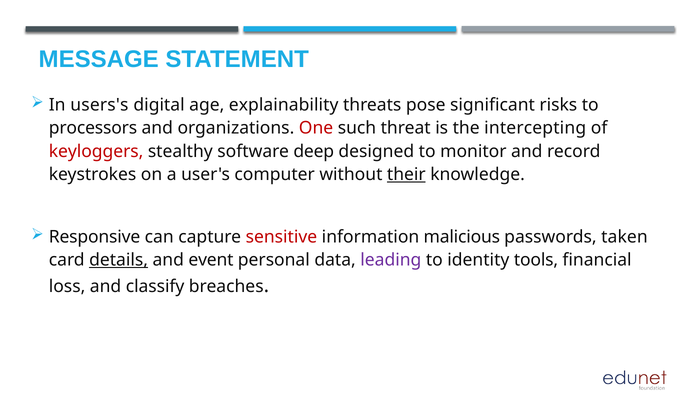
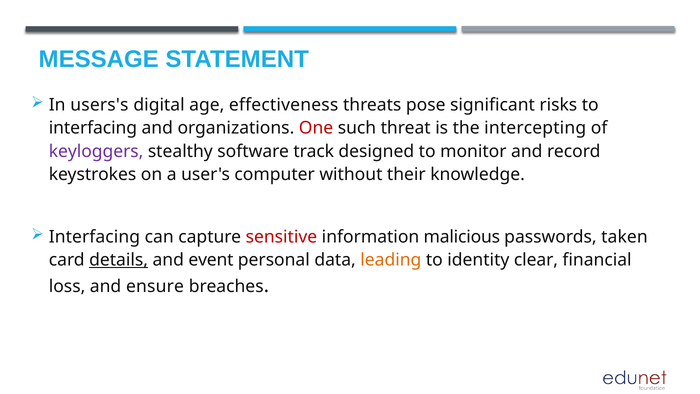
explainability: explainability -> effectiveness
processors at (93, 128): processors -> interfacing
keyloggers colour: red -> purple
deep: deep -> track
their underline: present -> none
Responsive at (95, 237): Responsive -> Interfacing
leading colour: purple -> orange
tools: tools -> clear
classify: classify -> ensure
